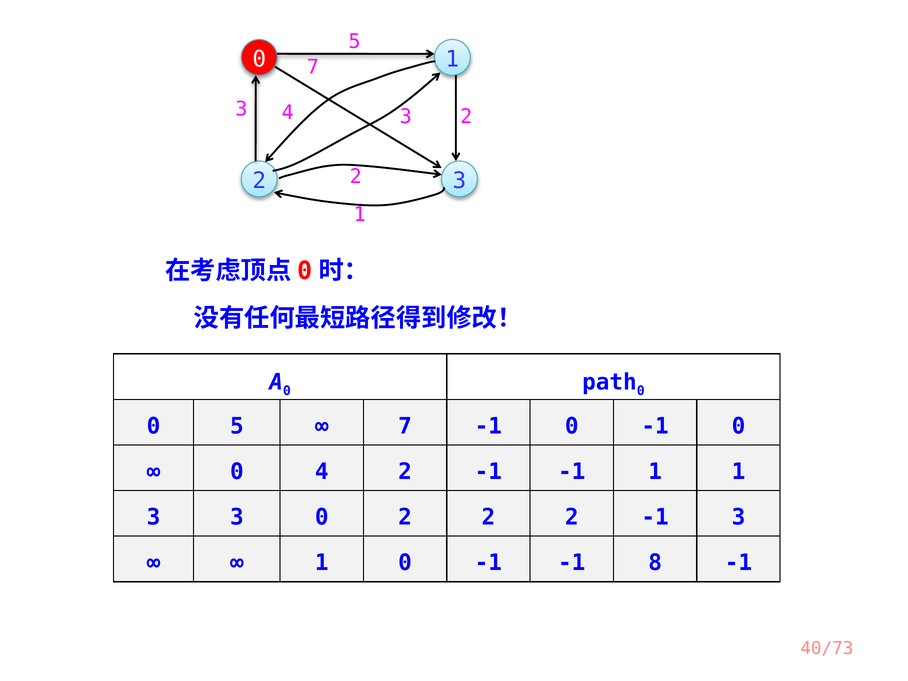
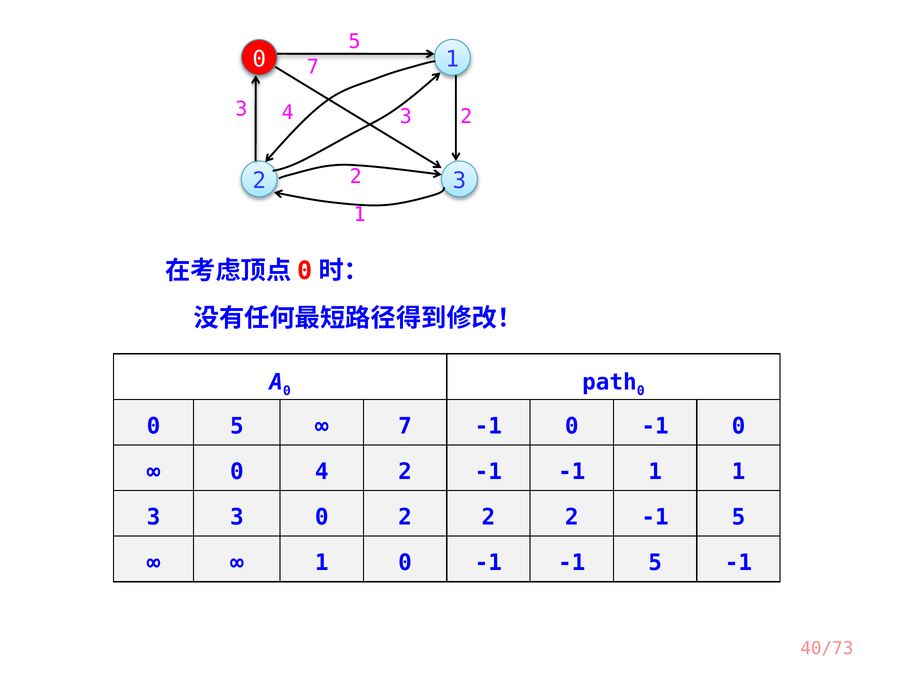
2 -1 3: 3 -> 5
-1 -1 8: 8 -> 5
